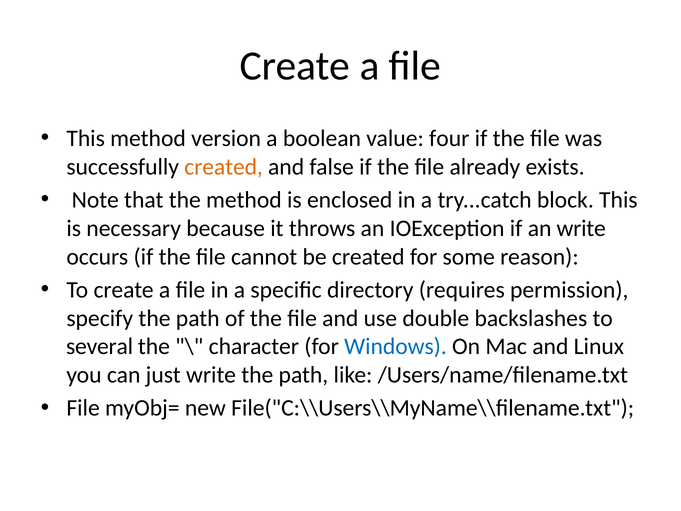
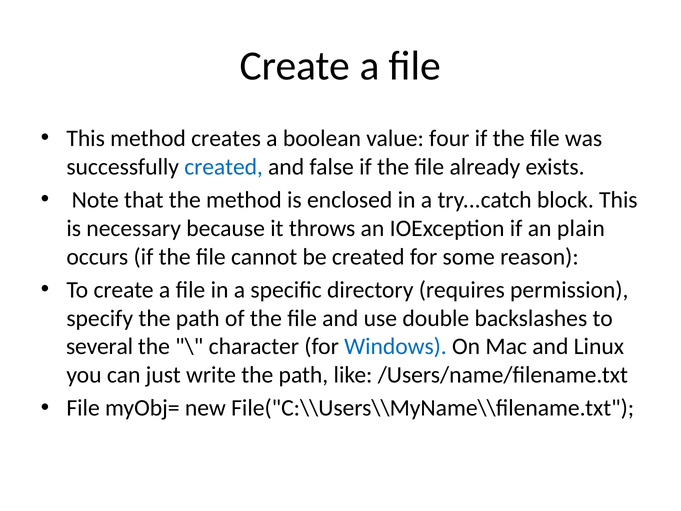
version: version -> creates
created at (224, 167) colour: orange -> blue
an write: write -> plain
